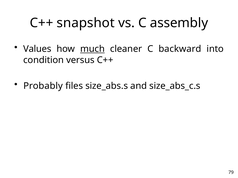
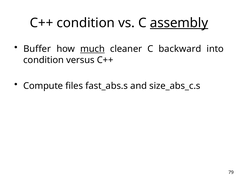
C++ snapshot: snapshot -> condition
assembly underline: none -> present
Values: Values -> Buffer
Probably: Probably -> Compute
size_abs.s: size_abs.s -> fast_abs.s
